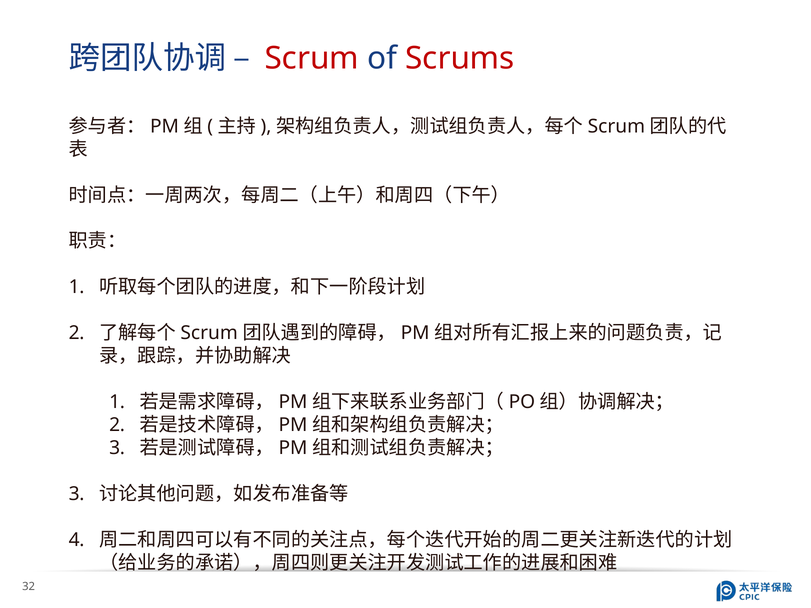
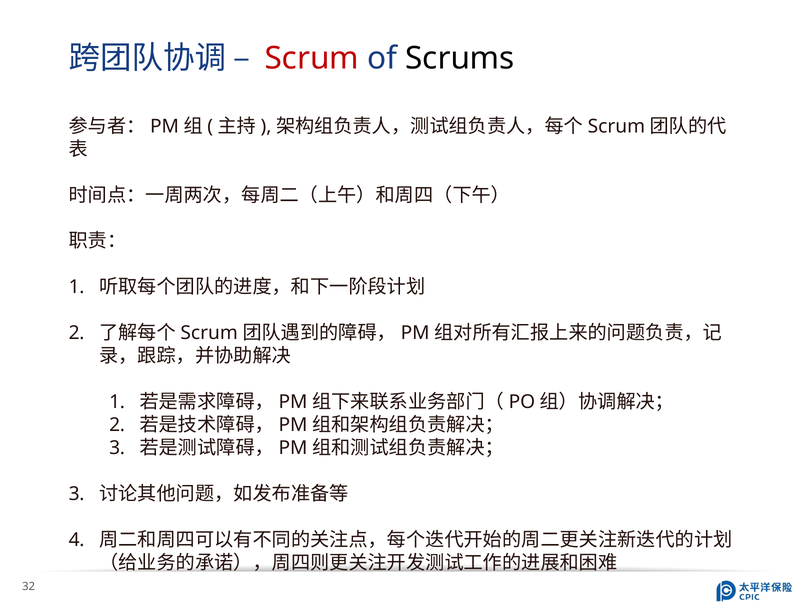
Scrums colour: red -> black
